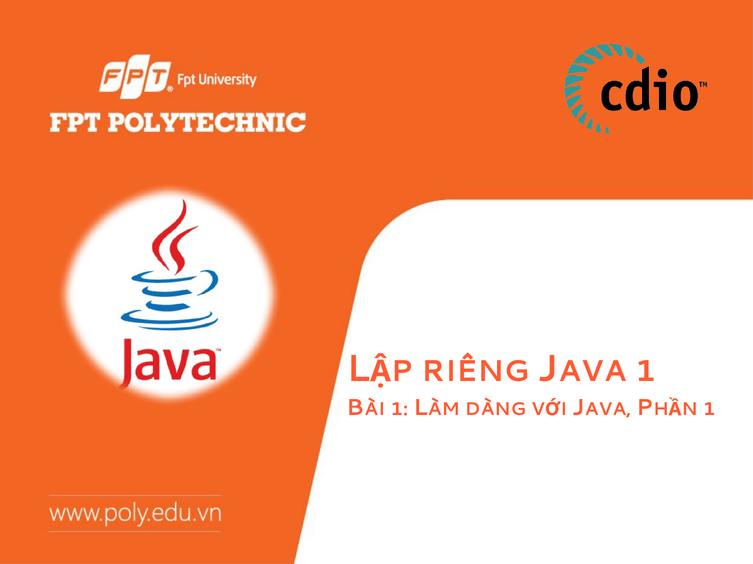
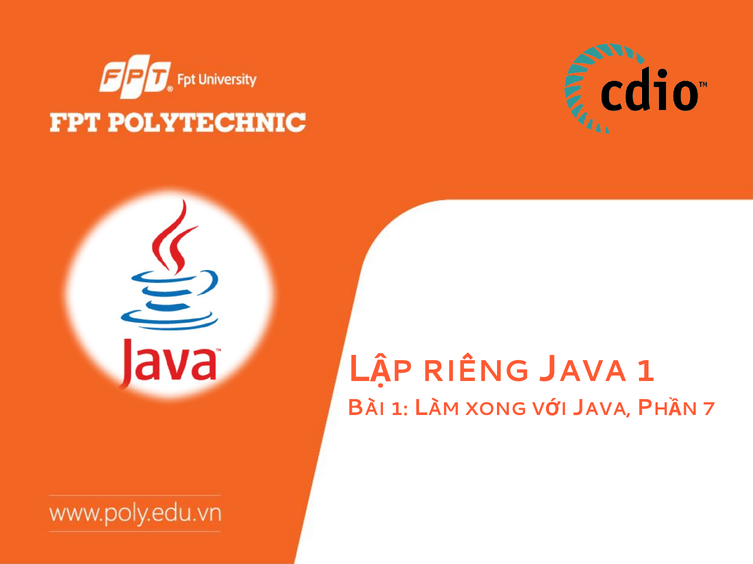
DÀNG: DÀNG -> XONG
1 at (709, 410): 1 -> 7
